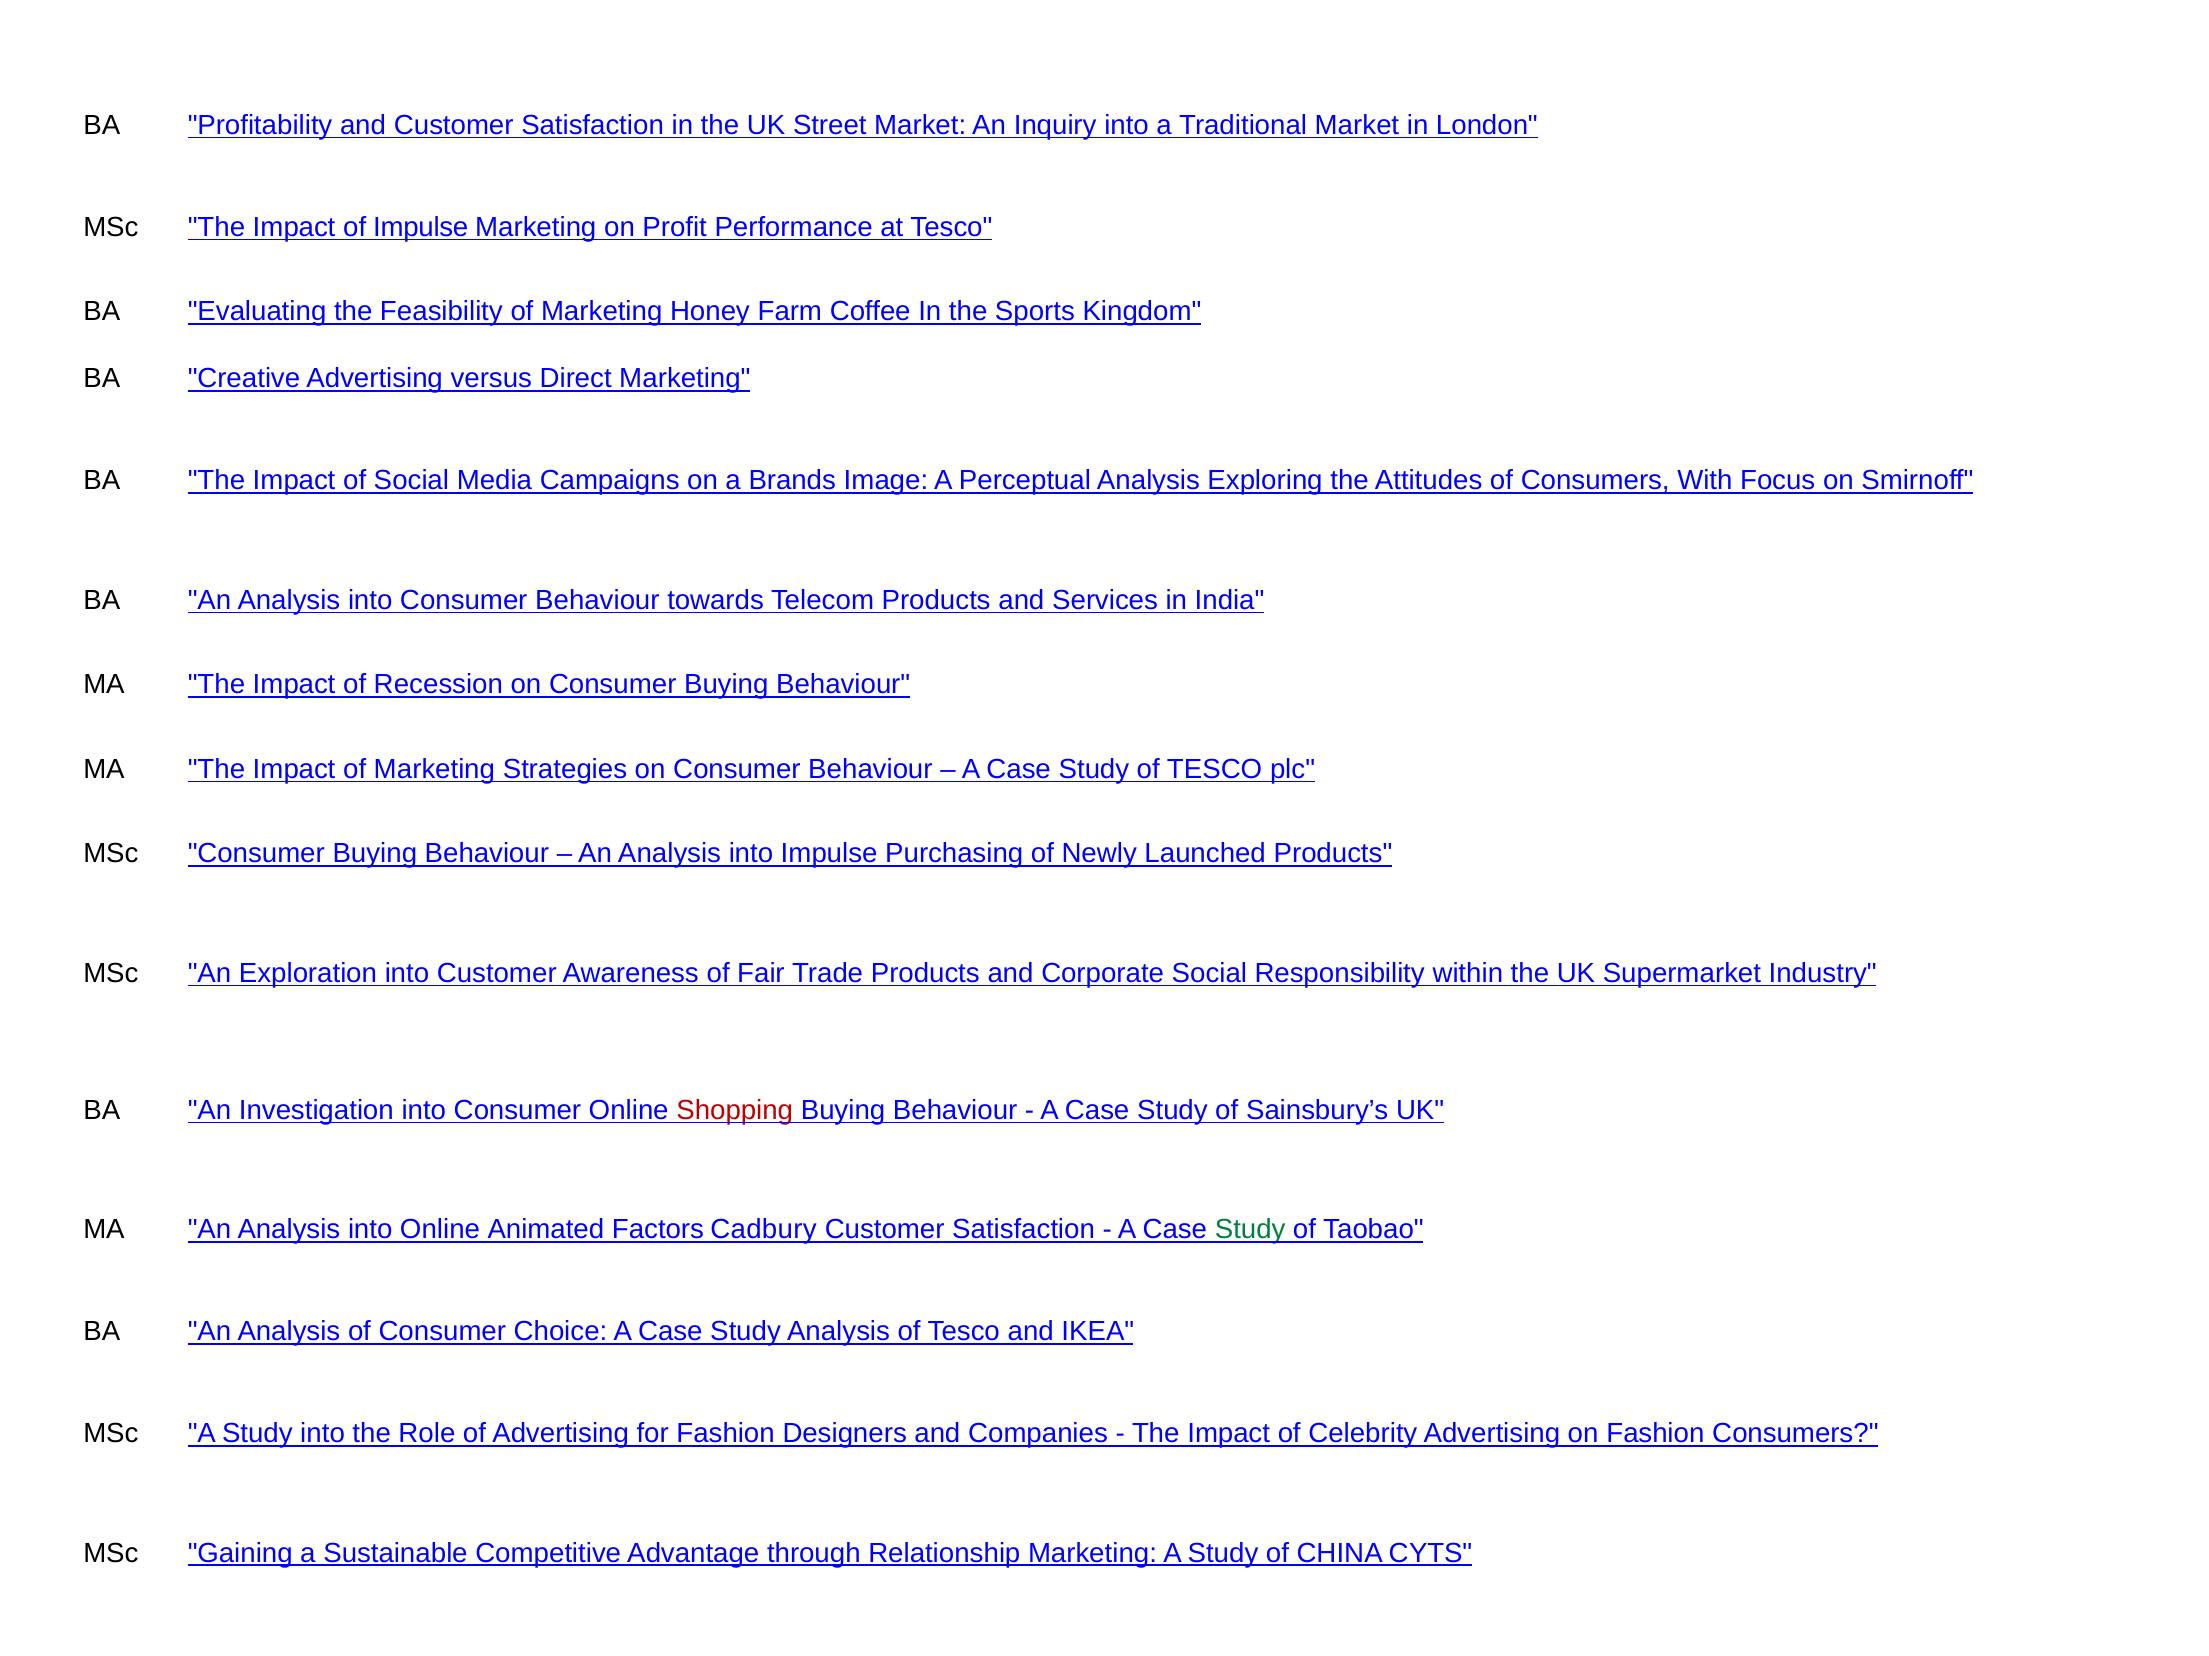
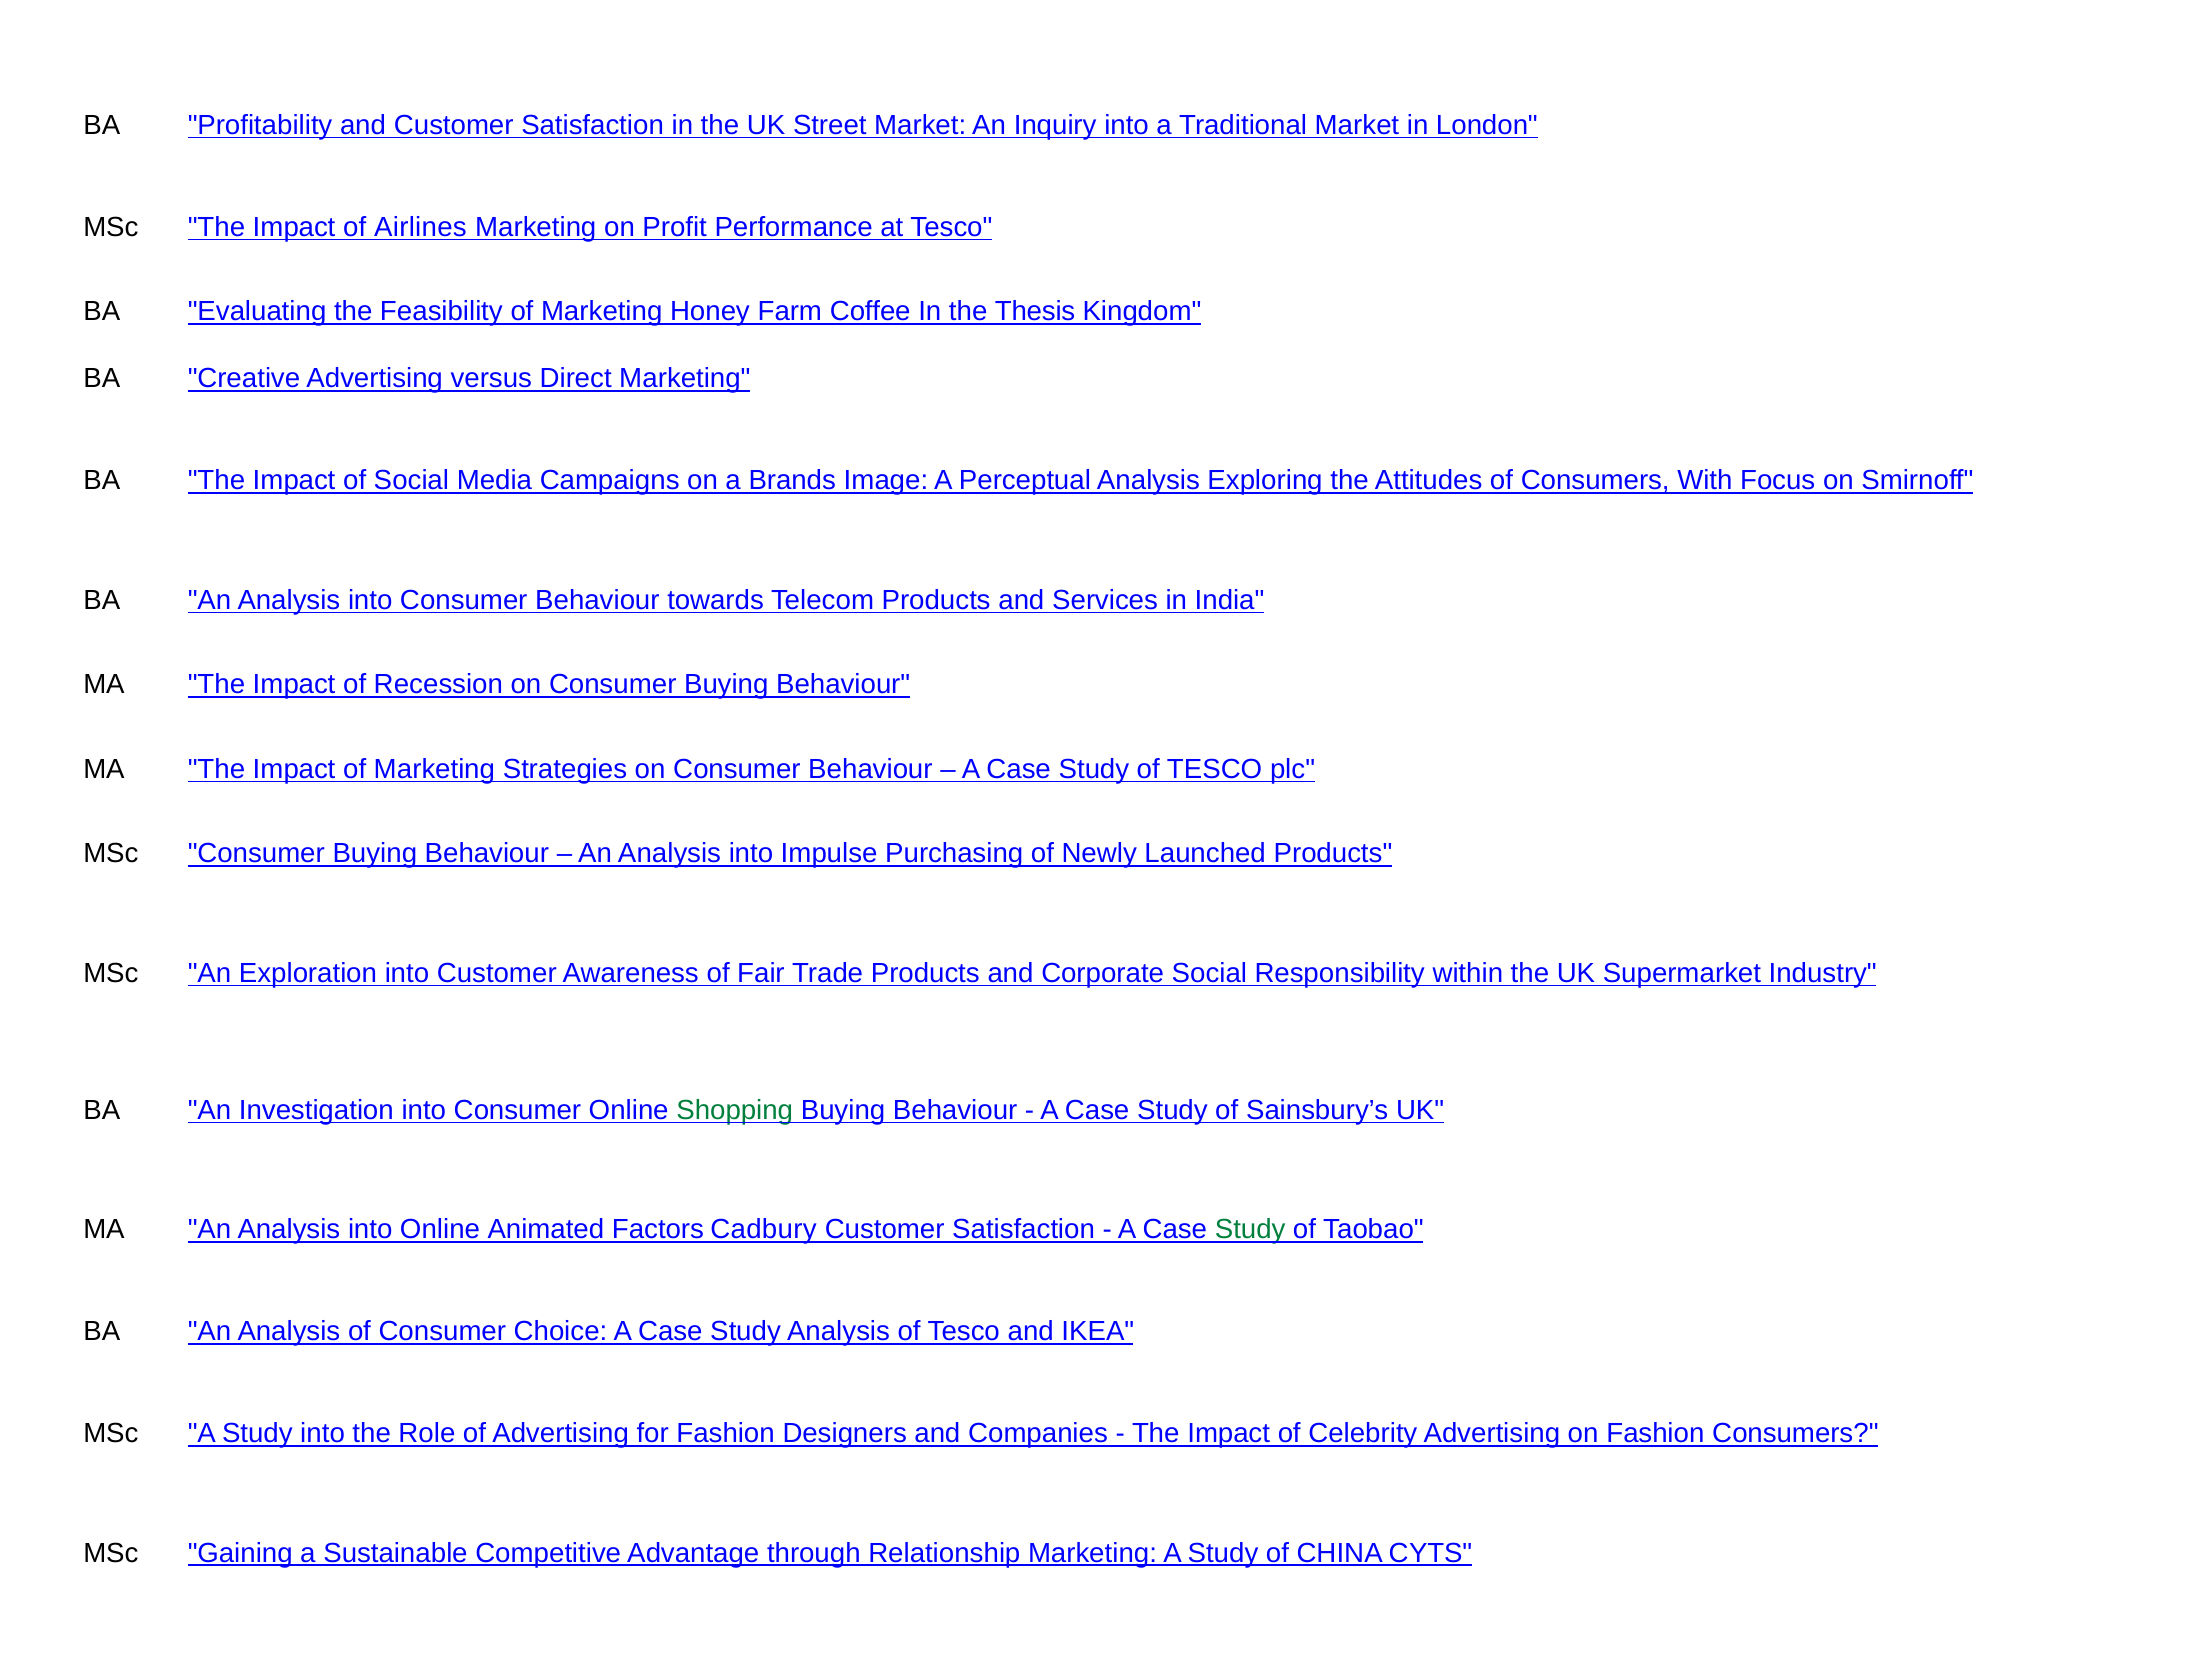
of Impulse: Impulse -> Airlines
Sports: Sports -> Thesis
Shopping colour: red -> green
